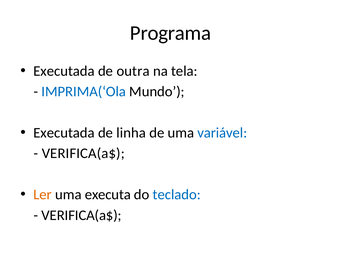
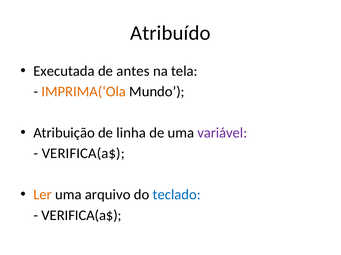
Programa: Programa -> Atribuído
outra: outra -> antes
IMPRIMA(‘Ola colour: blue -> orange
Executada at (64, 133): Executada -> Atribuição
variável colour: blue -> purple
executa: executa -> arquivo
